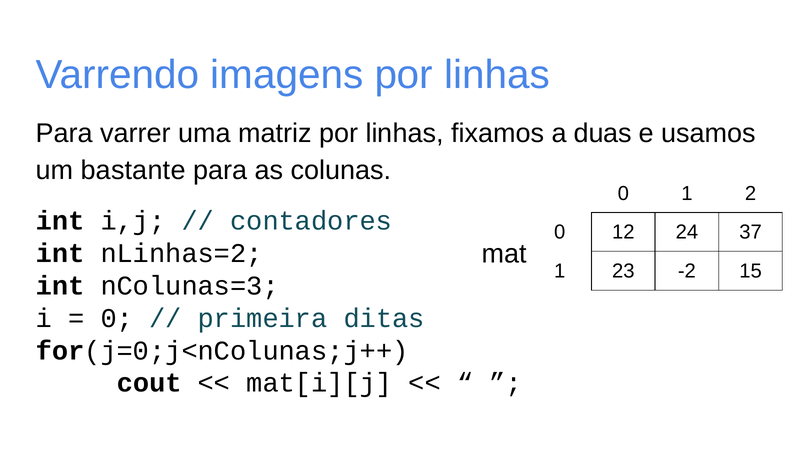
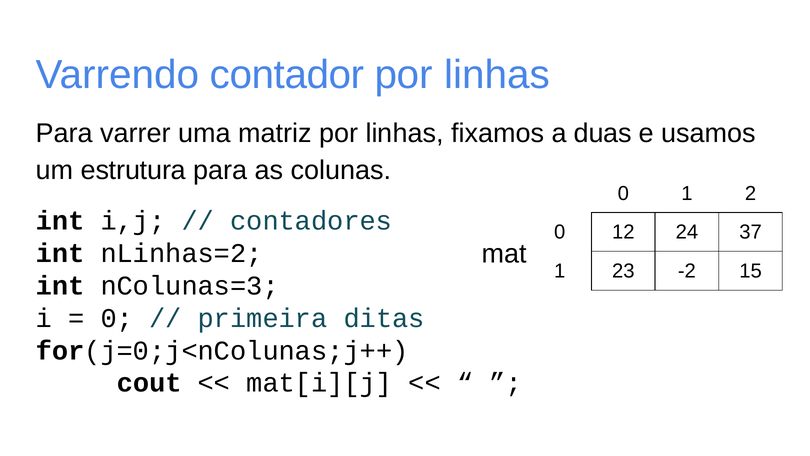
imagens: imagens -> contador
bastante: bastante -> estrutura
